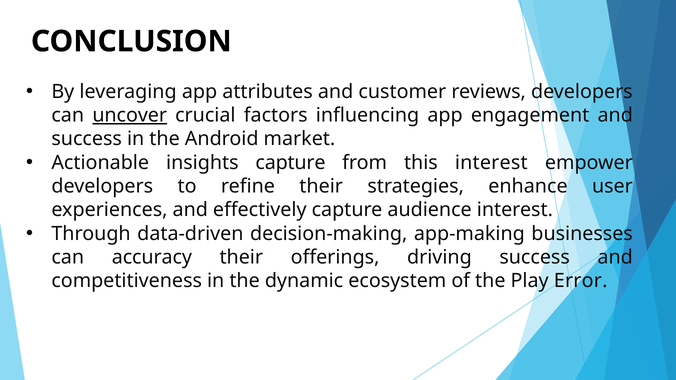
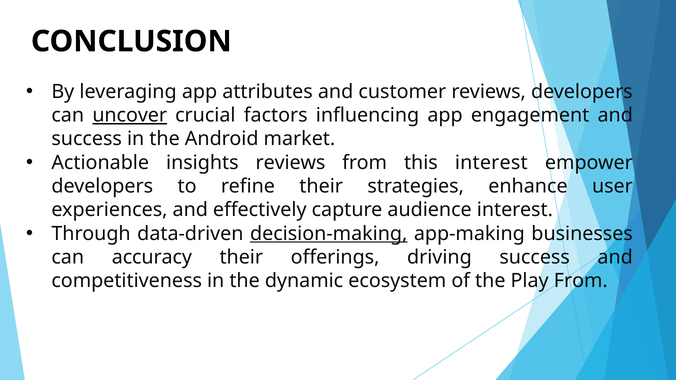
insights capture: capture -> reviews
decision-making underline: none -> present
Play Error: Error -> From
